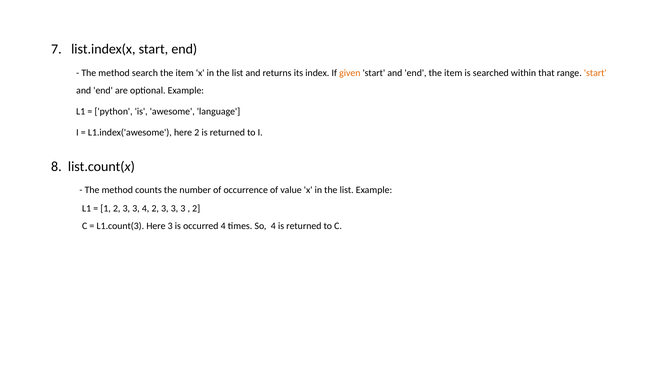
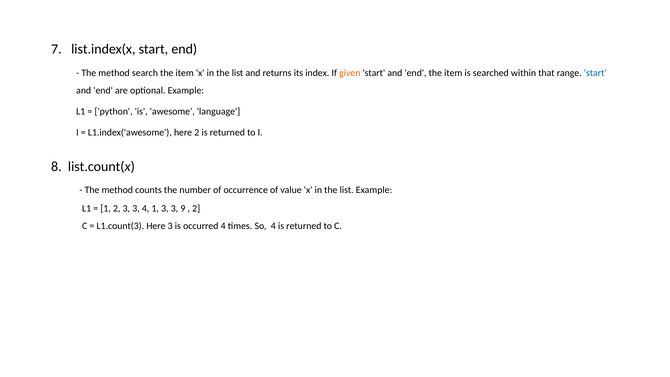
start at (595, 73) colour: orange -> blue
4 2: 2 -> 1
3 3 3: 3 -> 9
